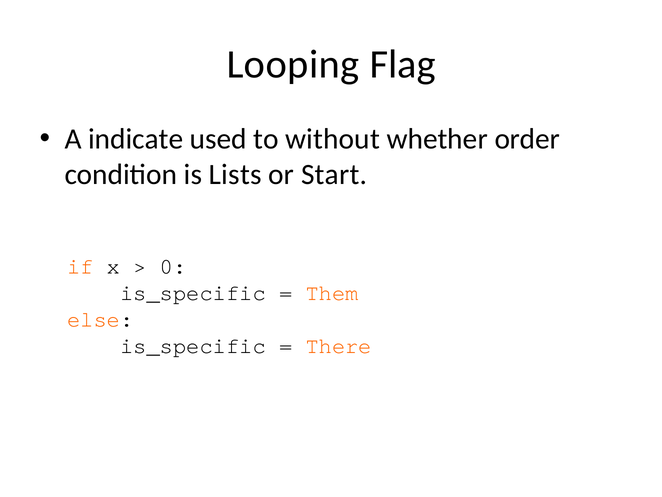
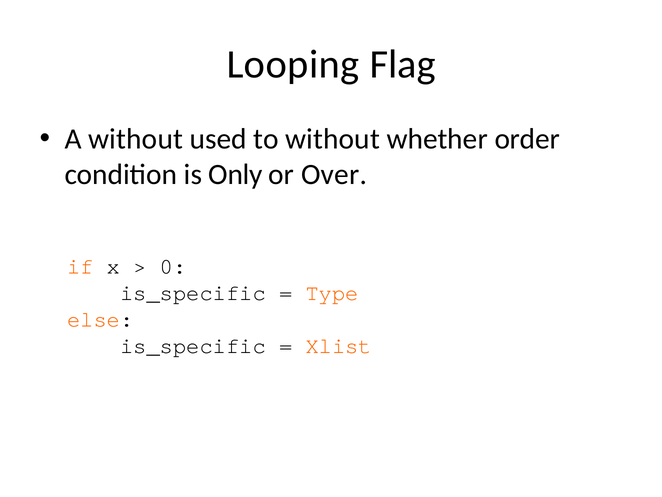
A indicate: indicate -> without
Lists: Lists -> Only
Start: Start -> Over
Them: Them -> Type
There: There -> Xlist
